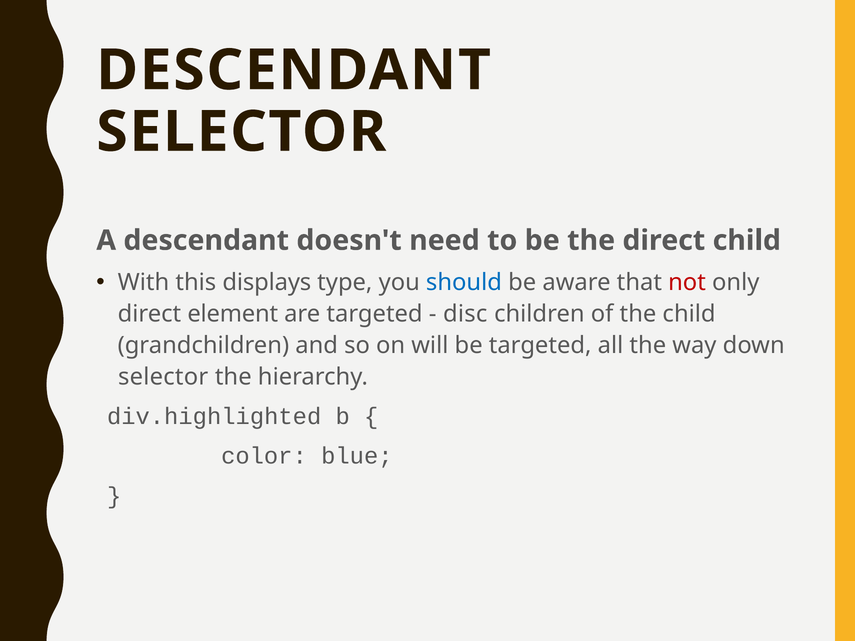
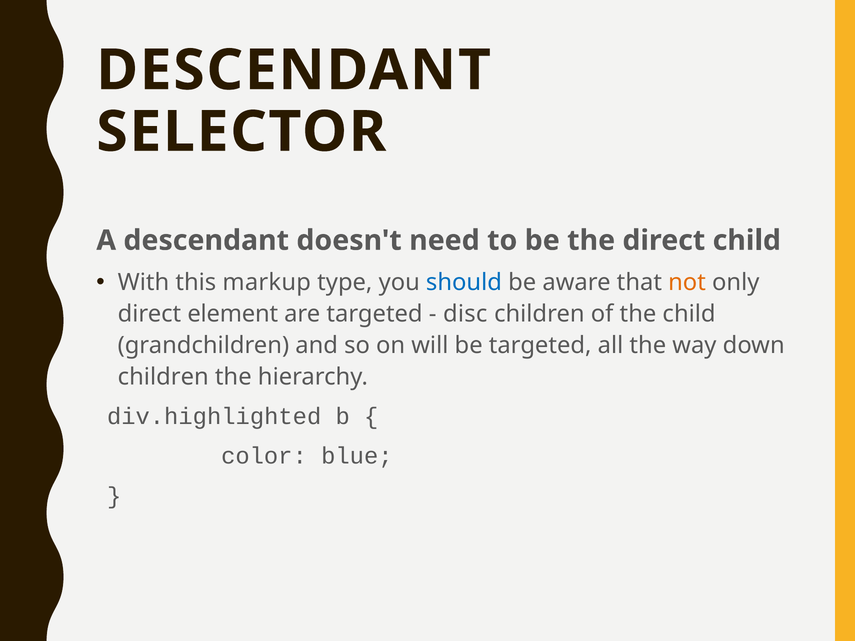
displays: displays -> markup
not colour: red -> orange
selector at (163, 377): selector -> children
